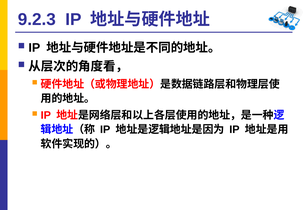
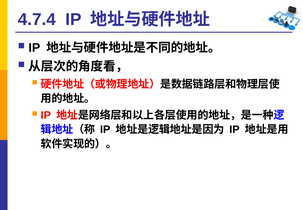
9.2.3: 9.2.3 -> 4.7.4
